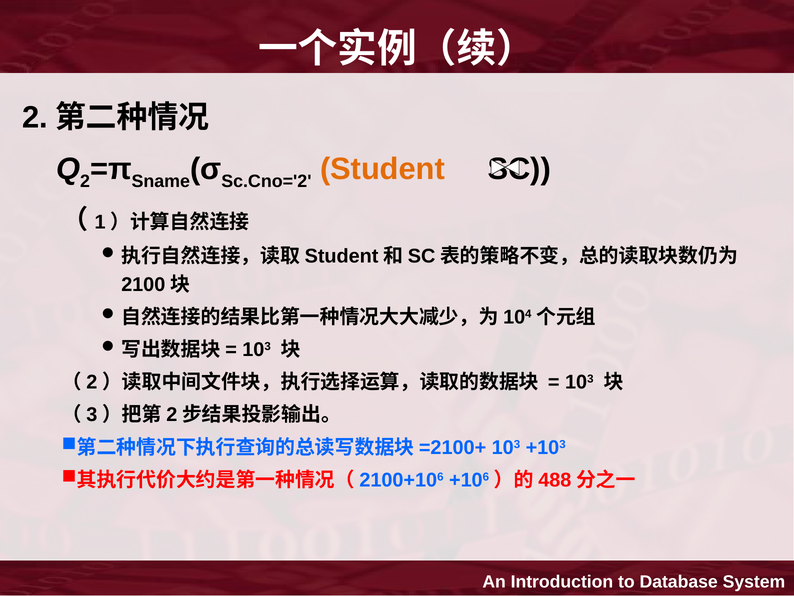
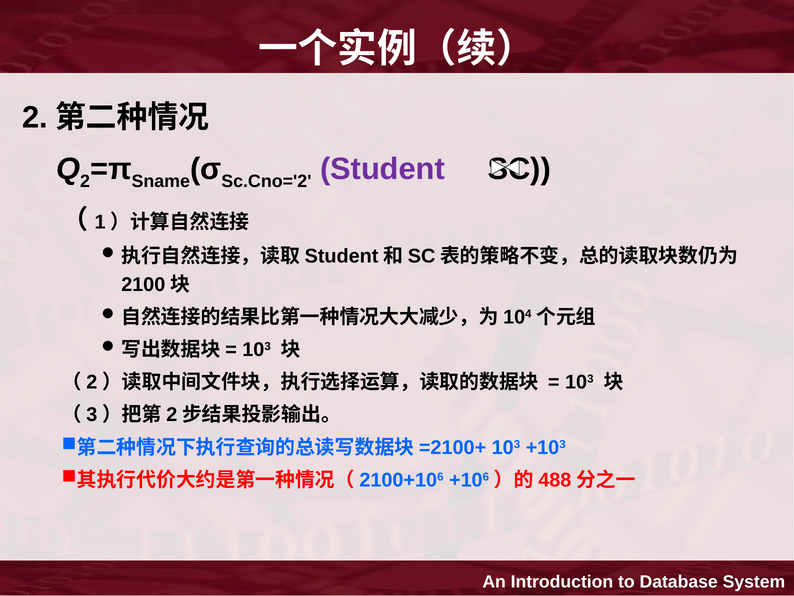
Student colour: orange -> purple
